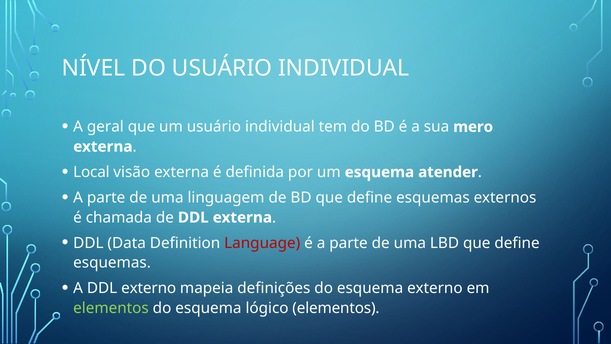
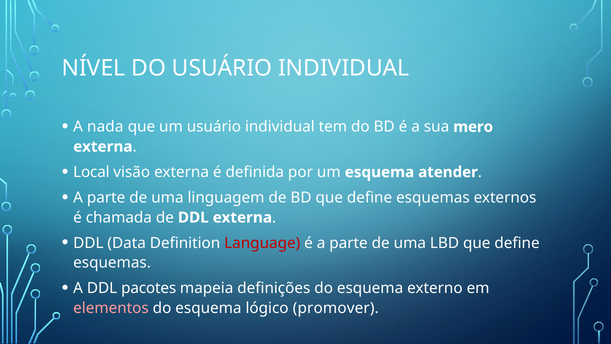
geral: geral -> nada
DDL externo: externo -> pacotes
elementos at (111, 308) colour: light green -> pink
lógico elementos: elementos -> promover
